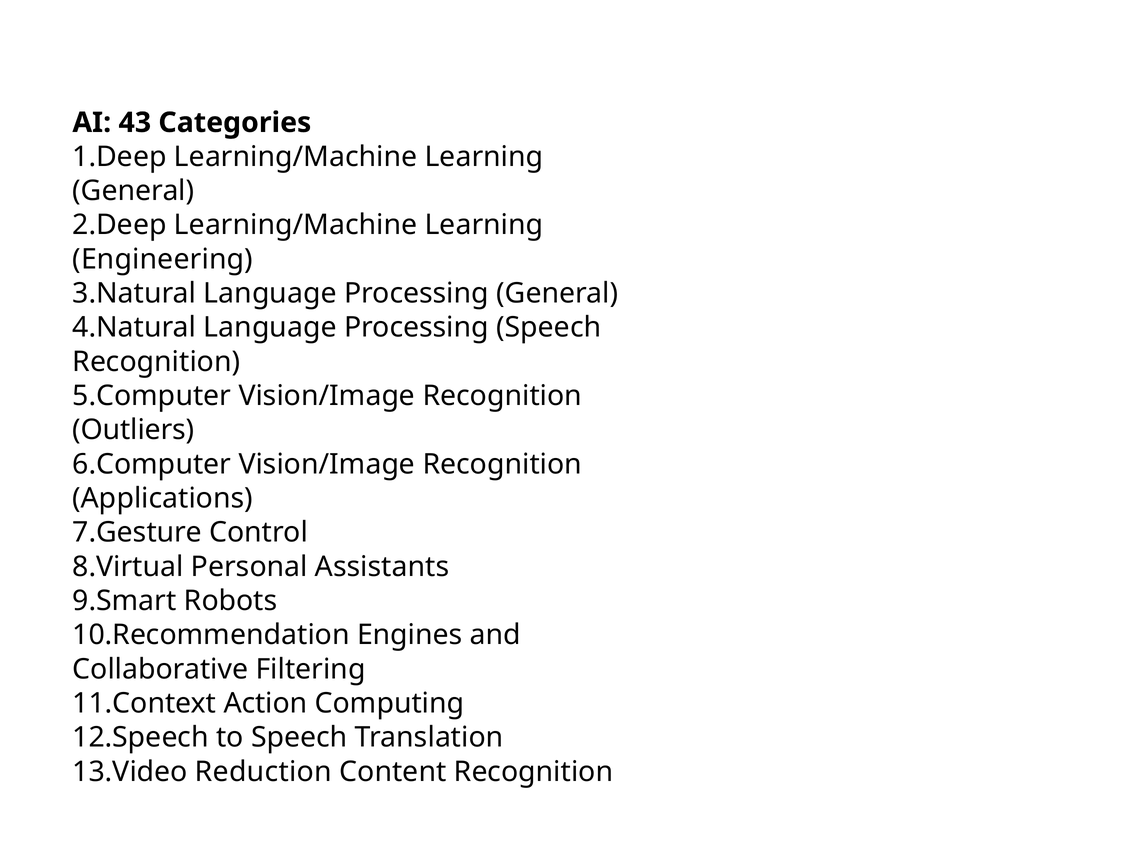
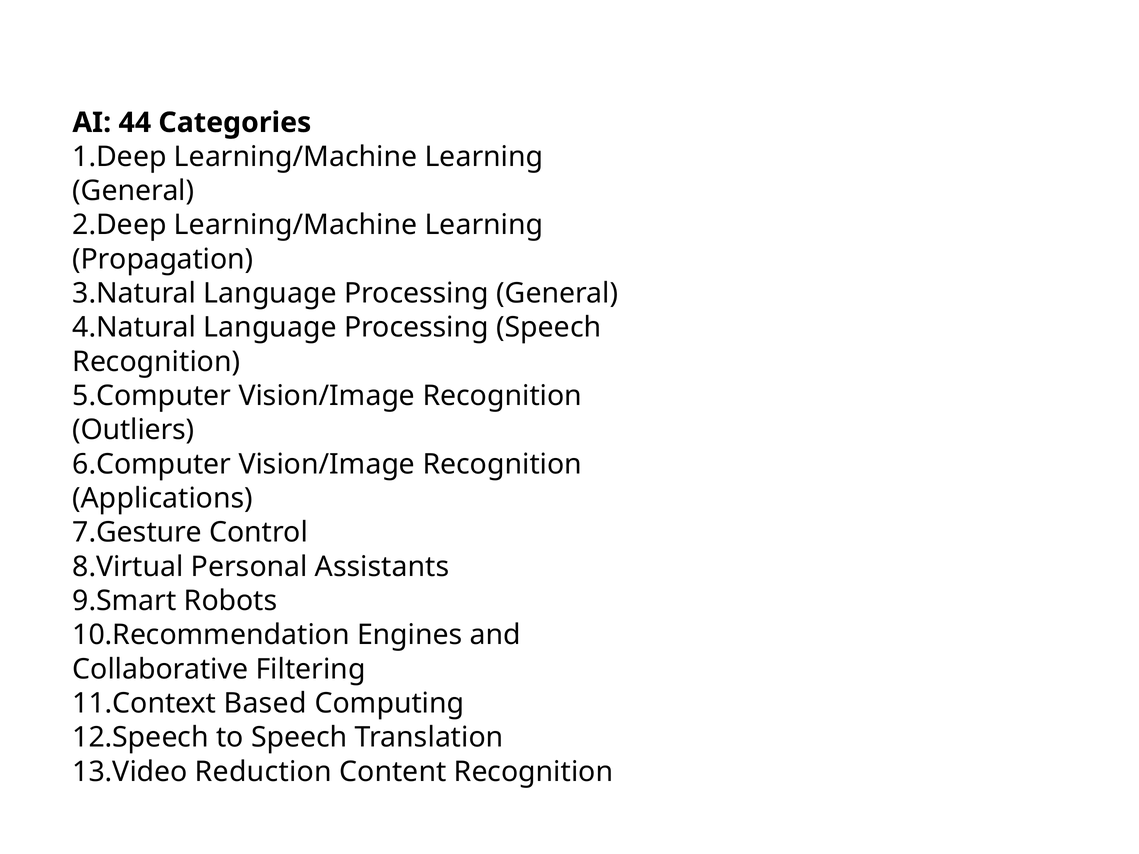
43: 43 -> 44
Engineering: Engineering -> Propagation
Action: Action -> Based
